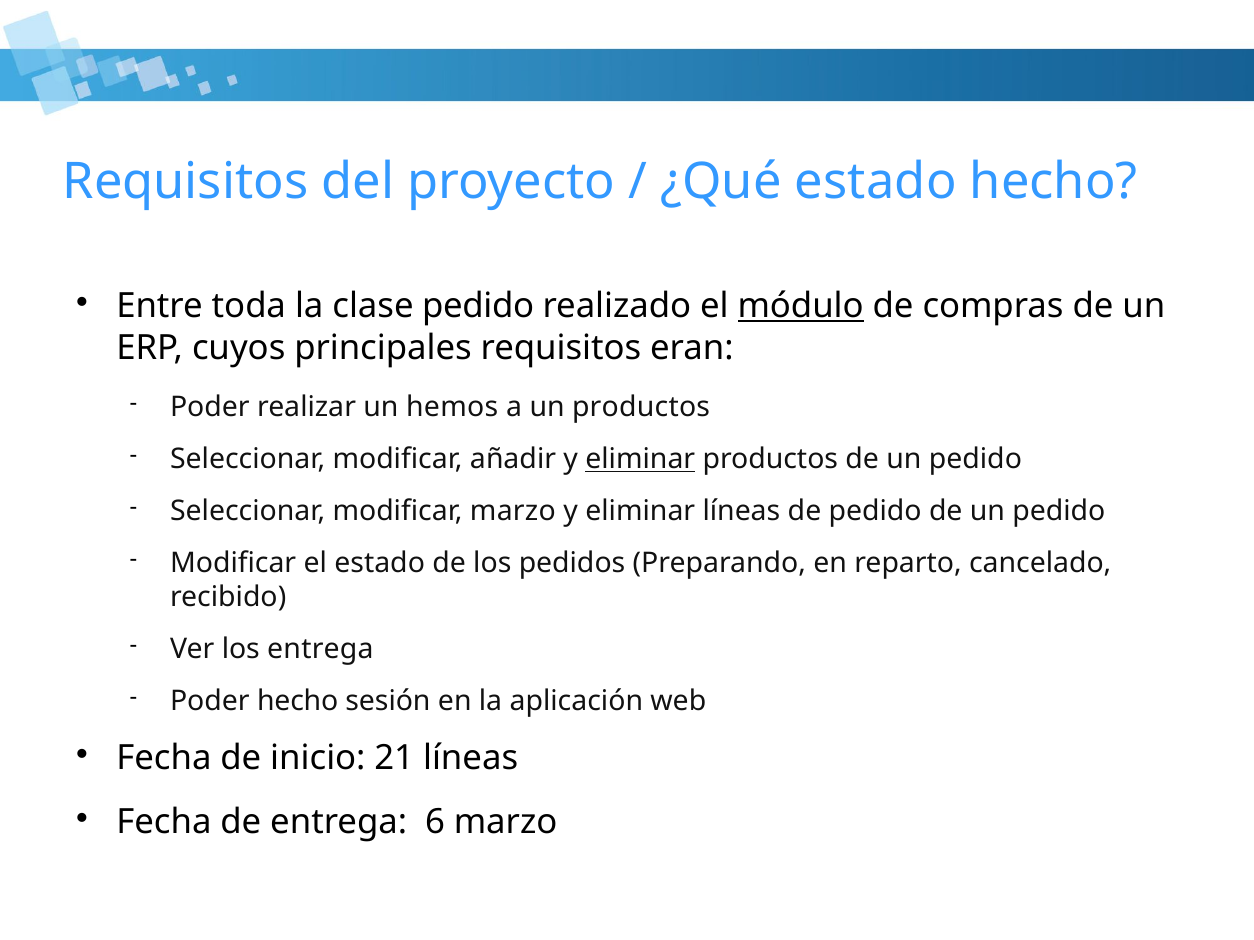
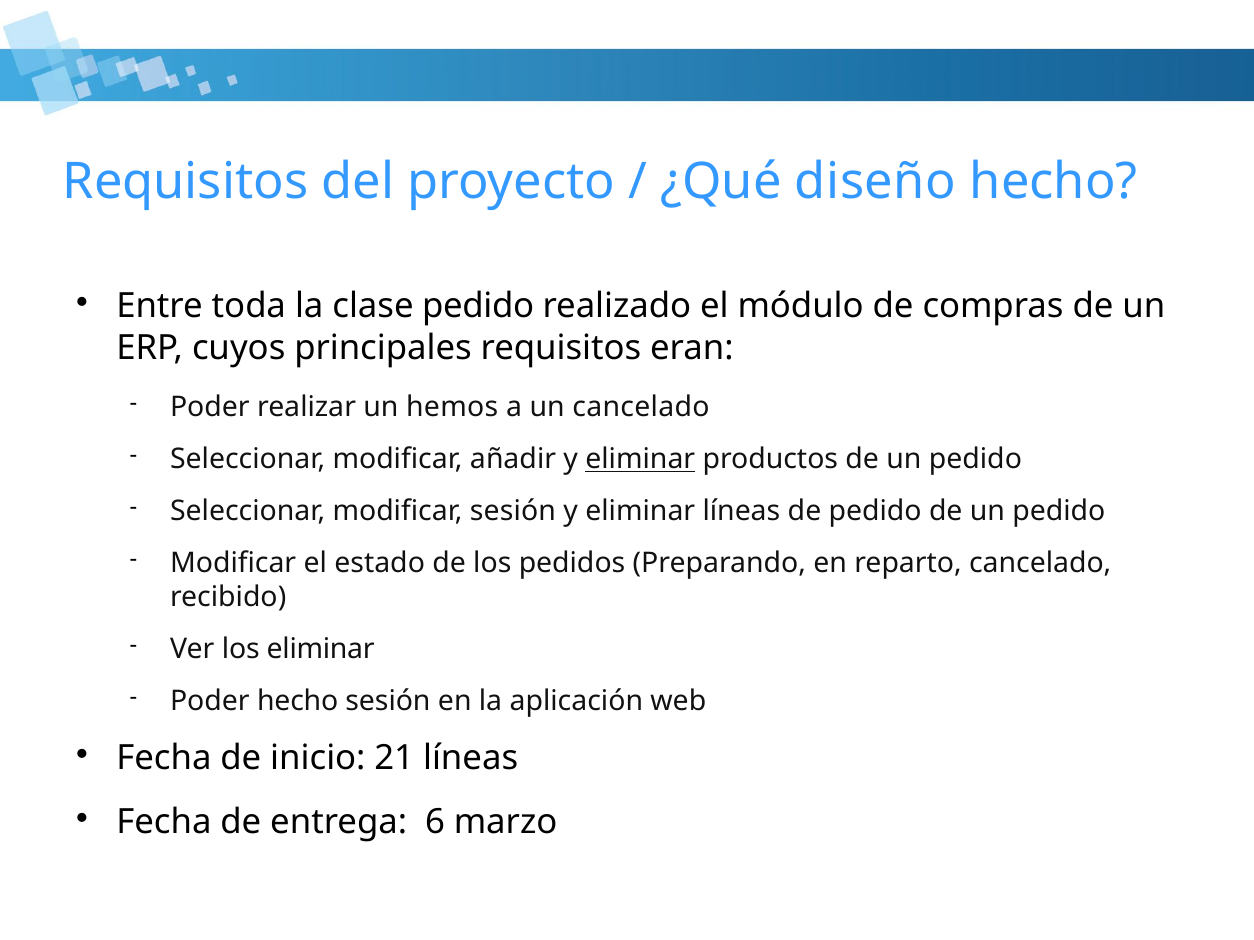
¿Qué estado: estado -> diseño
módulo underline: present -> none
un productos: productos -> cancelado
modificar marzo: marzo -> sesión
los entrega: entrega -> eliminar
